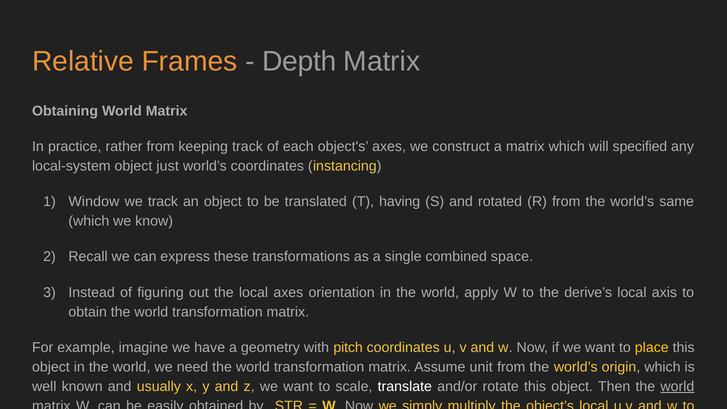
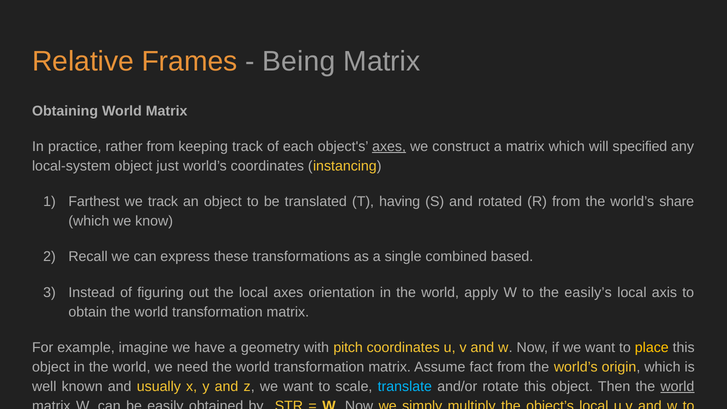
Depth: Depth -> Being
axes at (389, 147) underline: none -> present
Window: Window -> Farthest
same: same -> share
space: space -> based
derive’s: derive’s -> easily’s
unit: unit -> fact
translate colour: white -> light blue
